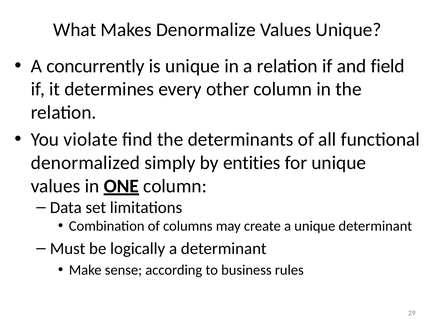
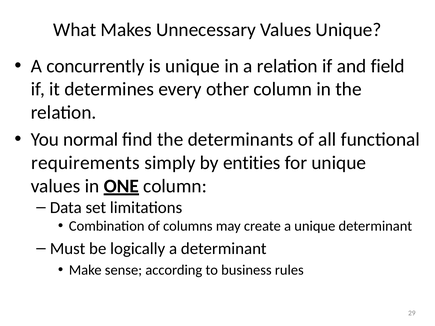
Denormalize: Denormalize -> Unnecessary
violate: violate -> normal
denormalized: denormalized -> requirements
